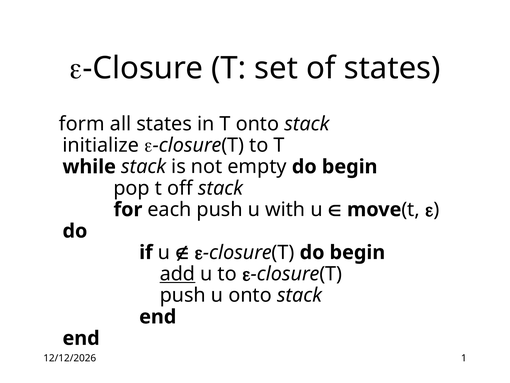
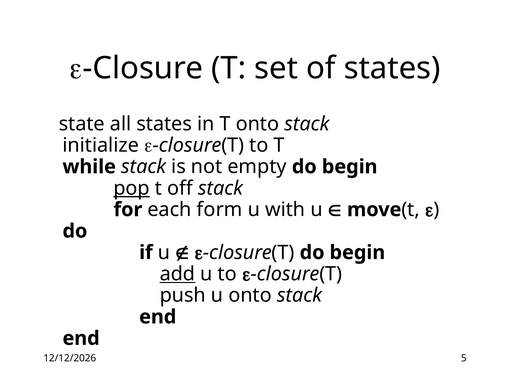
form: form -> state
pop underline: none -> present
each push: push -> form
1: 1 -> 5
